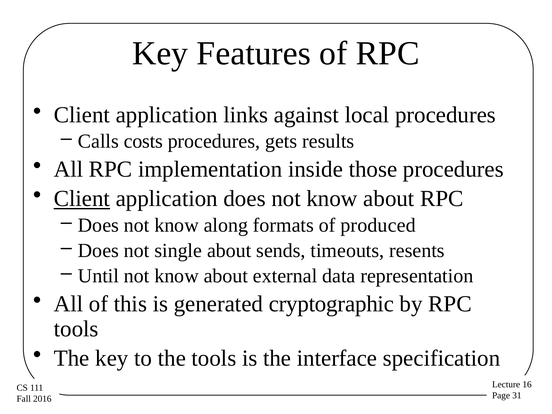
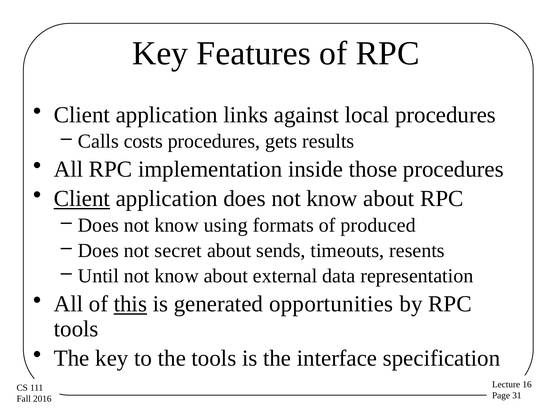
along: along -> using
single: single -> secret
this underline: none -> present
cryptographic: cryptographic -> opportunities
